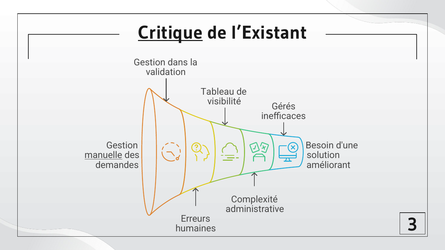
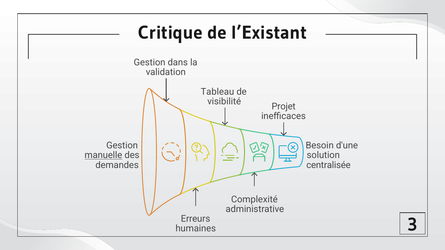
Critique underline: present -> none
Gérés: Gérés -> Projet
améliorant: améliorant -> centralisée
